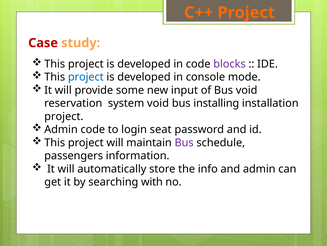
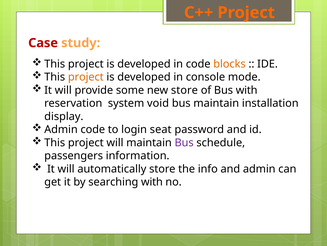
blocks colour: purple -> orange
project at (86, 77) colour: blue -> orange
new input: input -> store
Bus void: void -> with
bus installing: installing -> maintain
project at (64, 116): project -> display
